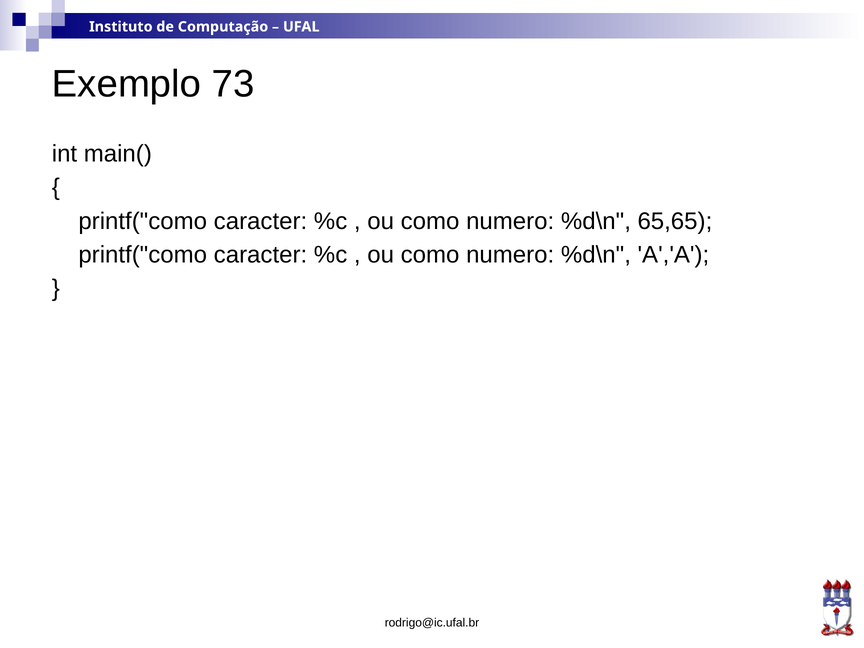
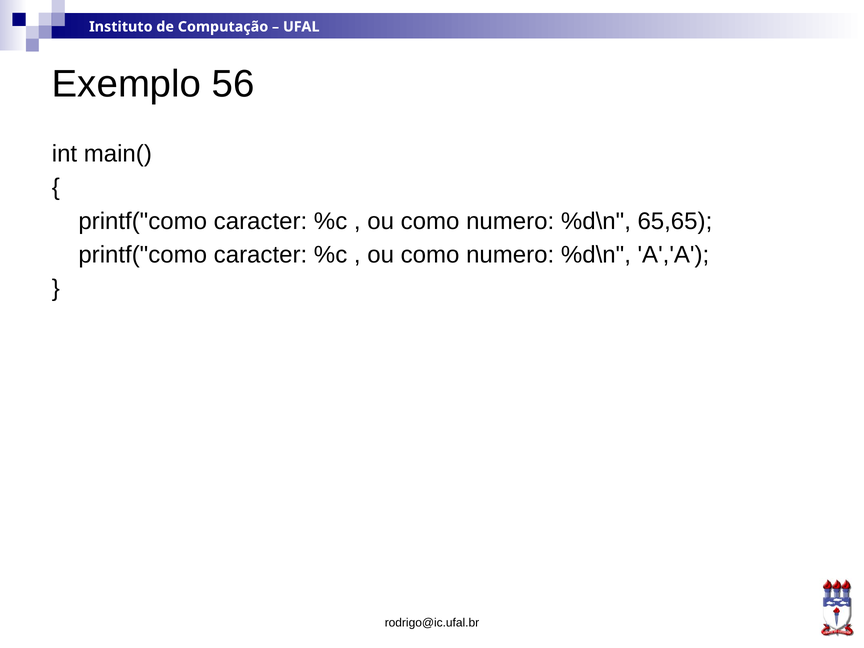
73: 73 -> 56
